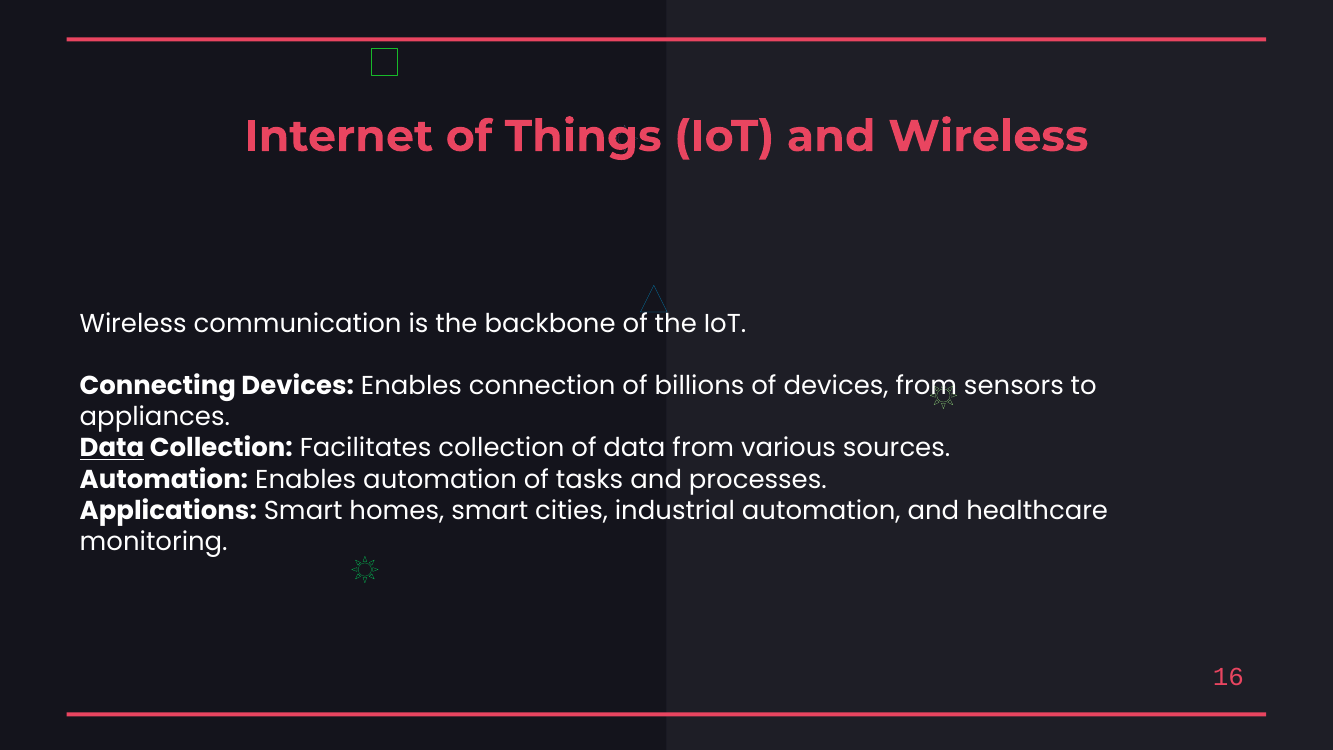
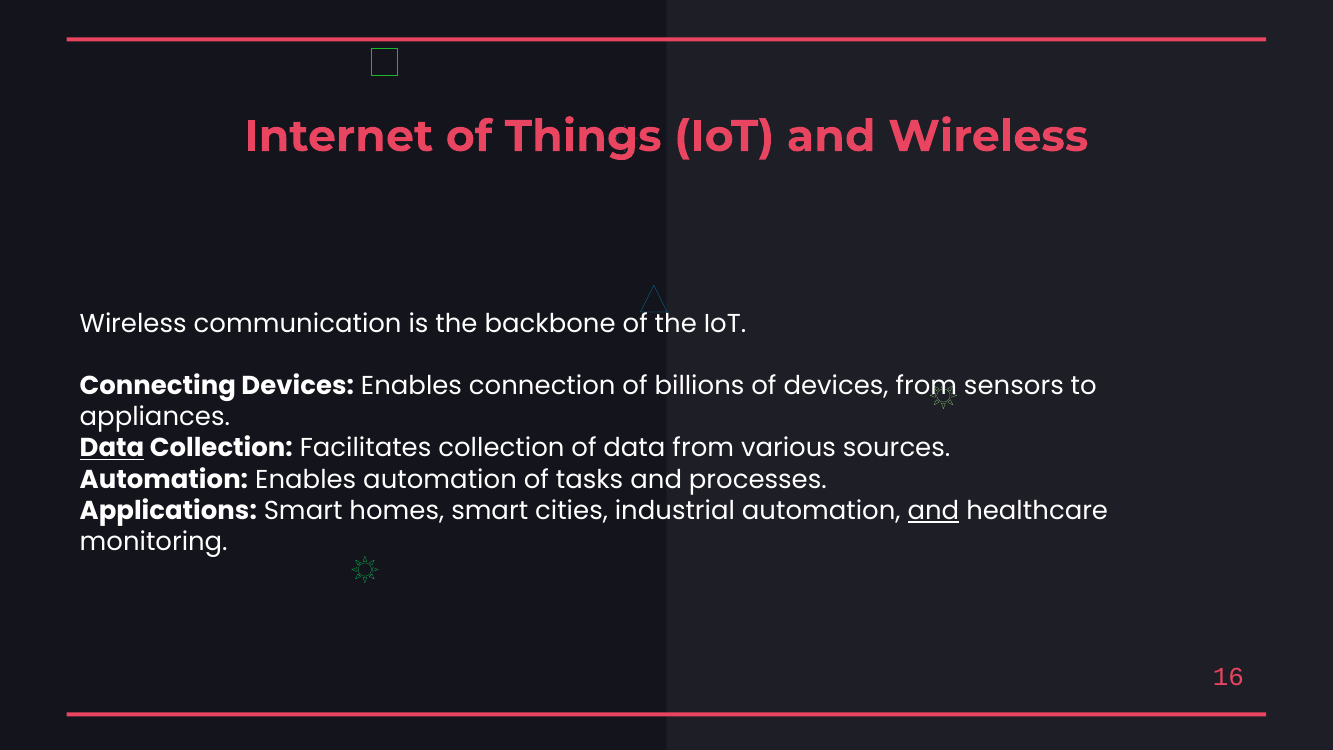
and at (933, 511) underline: none -> present
